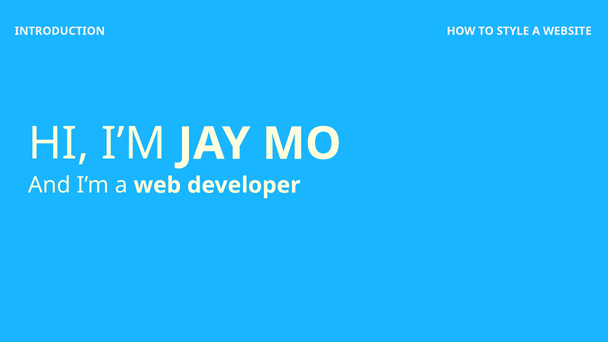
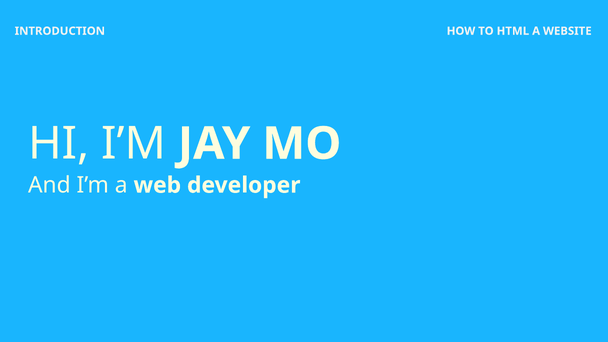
STYLE: STYLE -> HTML
